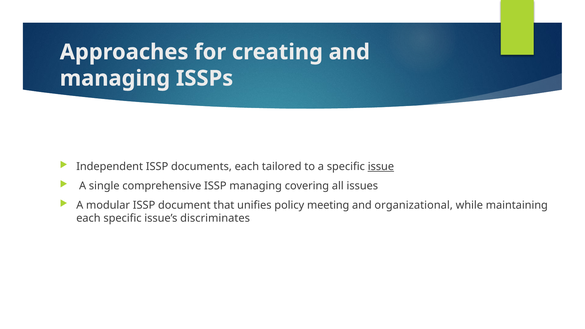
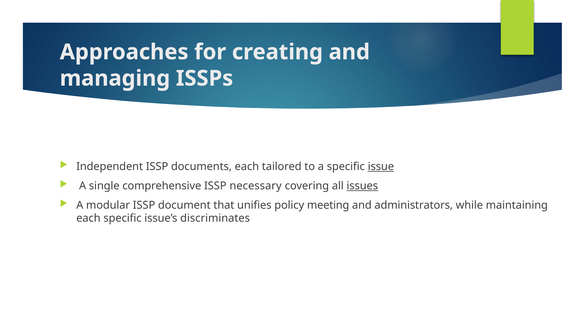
ISSP managing: managing -> necessary
issues underline: none -> present
organizational: organizational -> administrators
